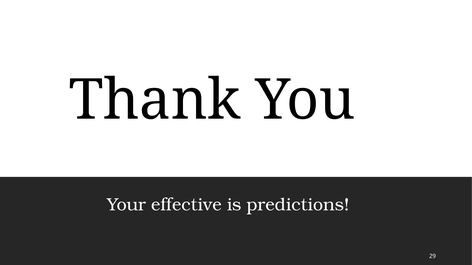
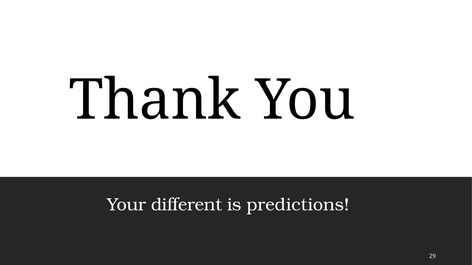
effective: effective -> different
